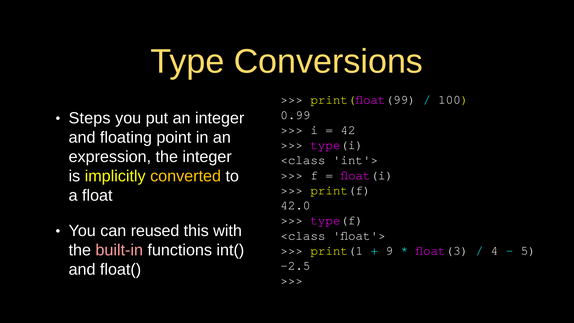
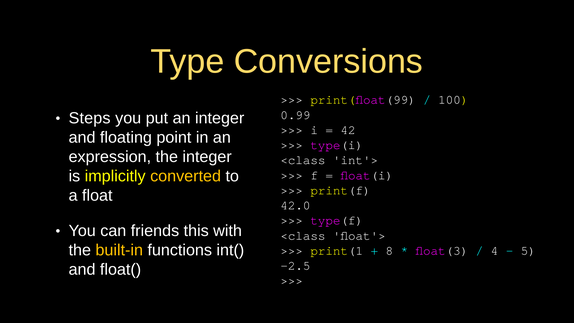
reused: reused -> friends
built-in colour: pink -> yellow
9: 9 -> 8
